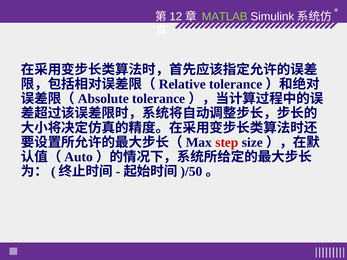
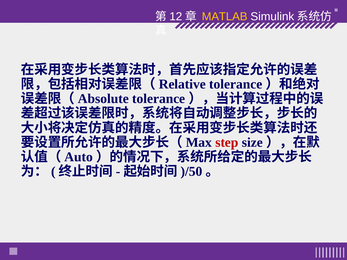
MATLAB colour: light green -> yellow
